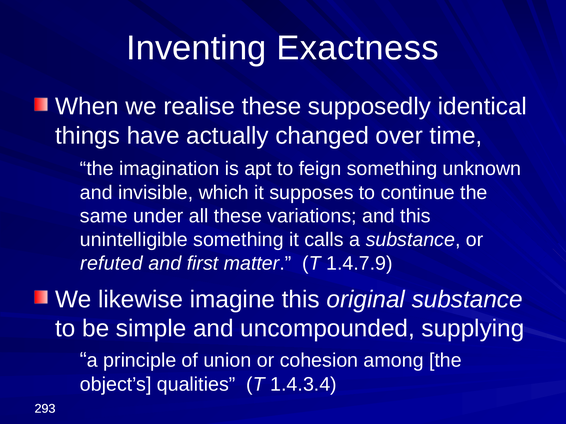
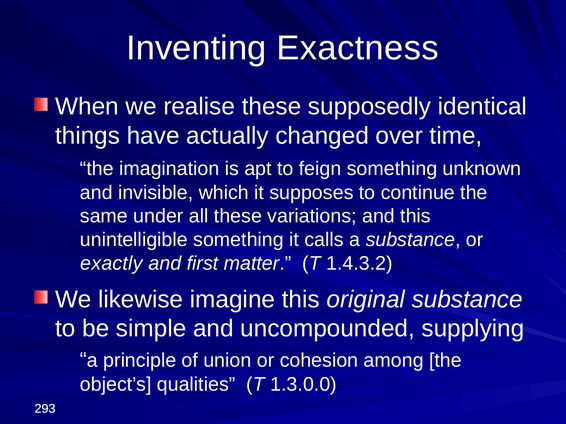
refuted: refuted -> exactly
1.4.7.9: 1.4.7.9 -> 1.4.3.2
1.4.3.4: 1.4.3.4 -> 1.3.0.0
